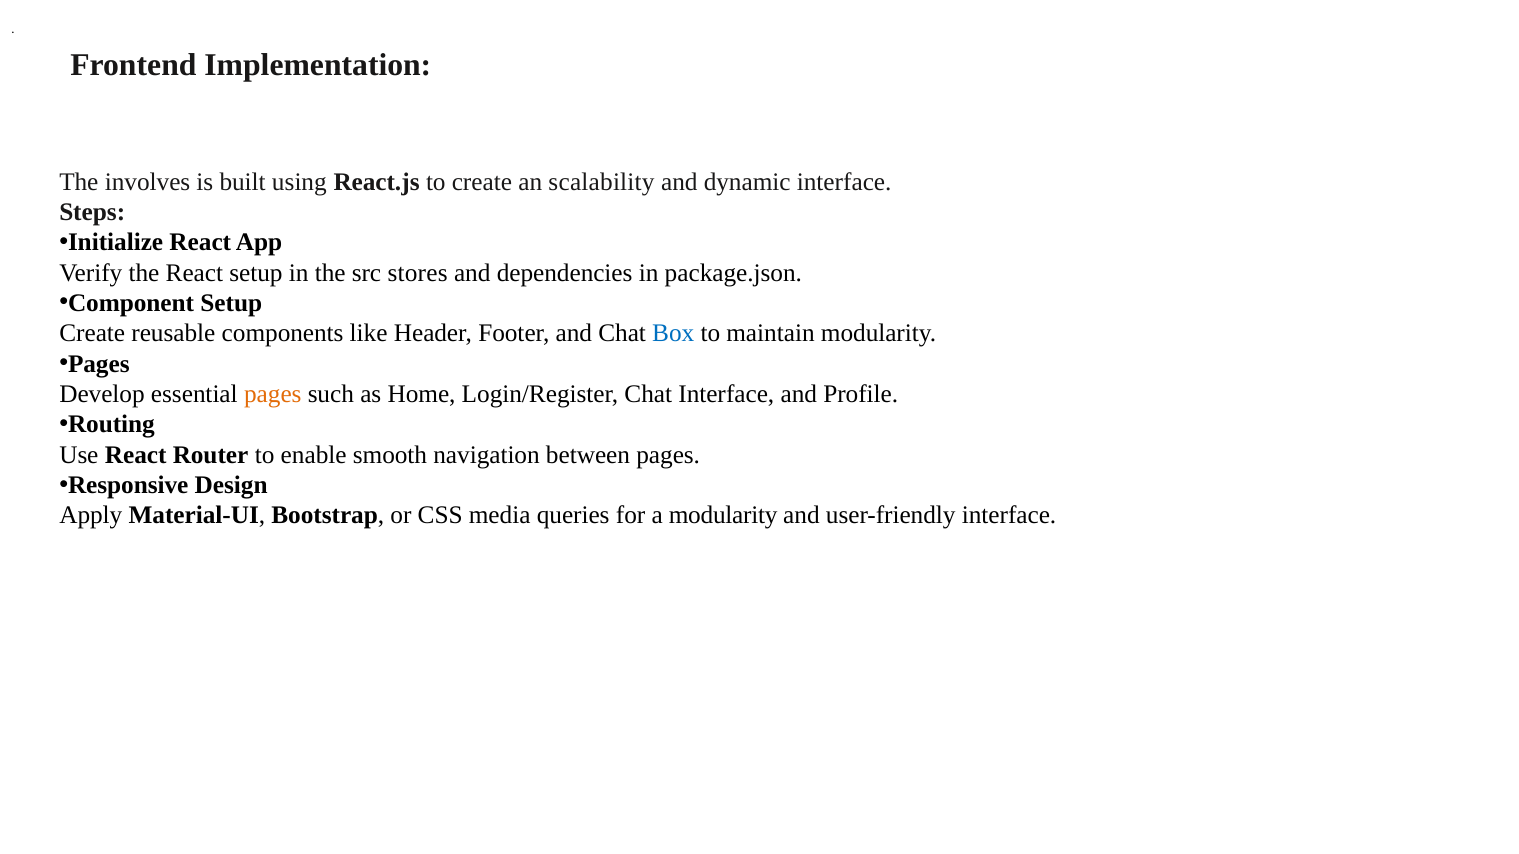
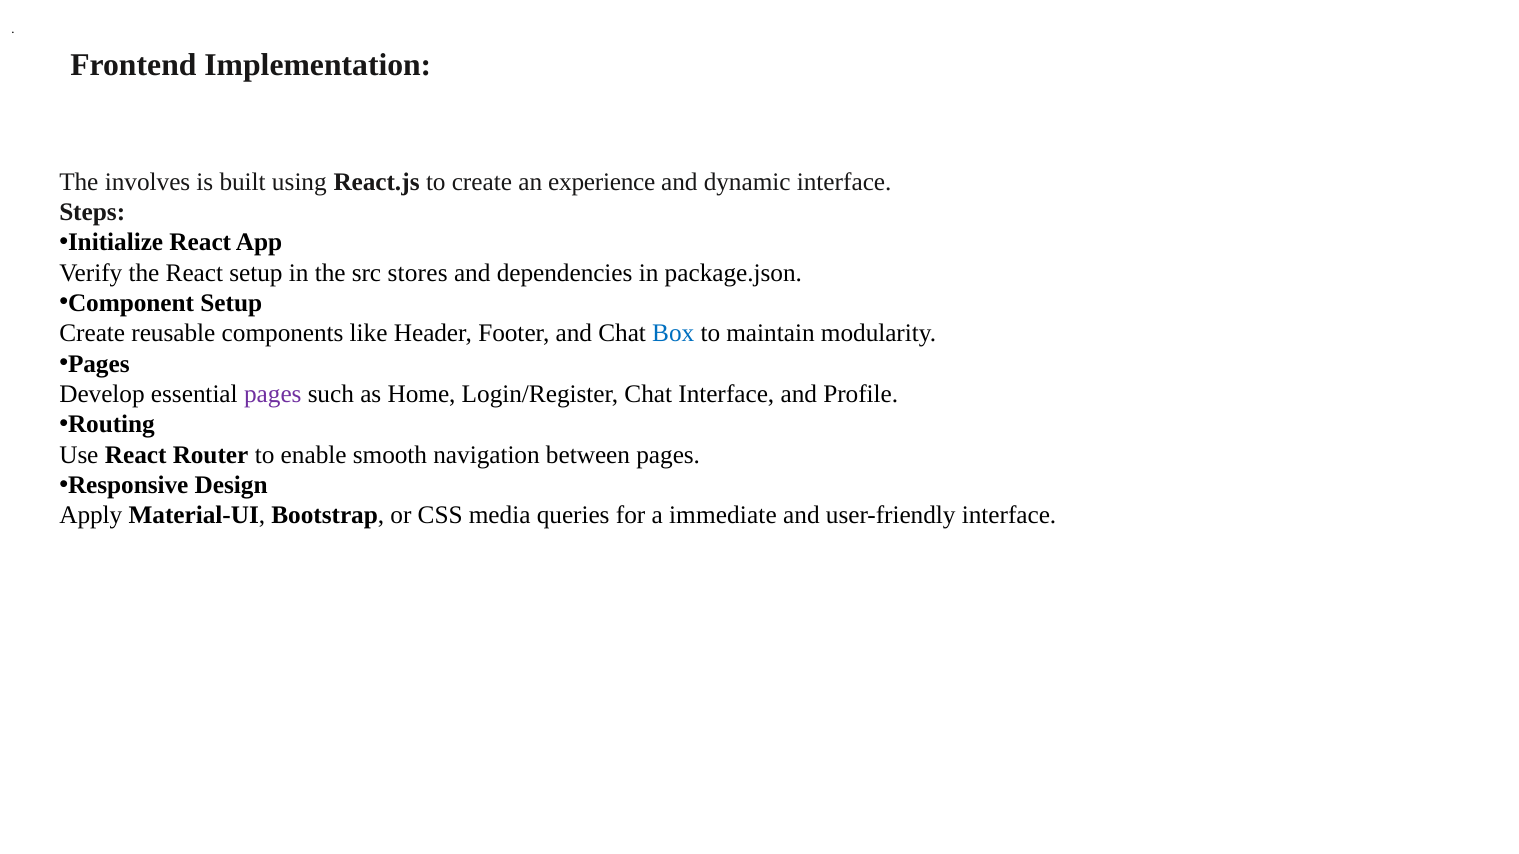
scalability: scalability -> experience
pages at (273, 394) colour: orange -> purple
a modularity: modularity -> immediate
